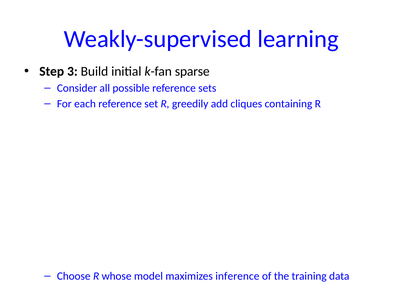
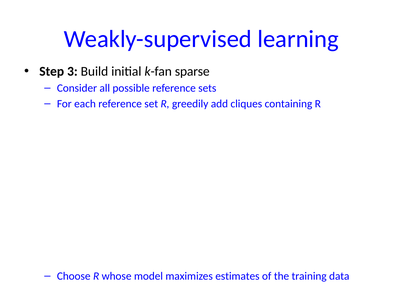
inference: inference -> estimates
